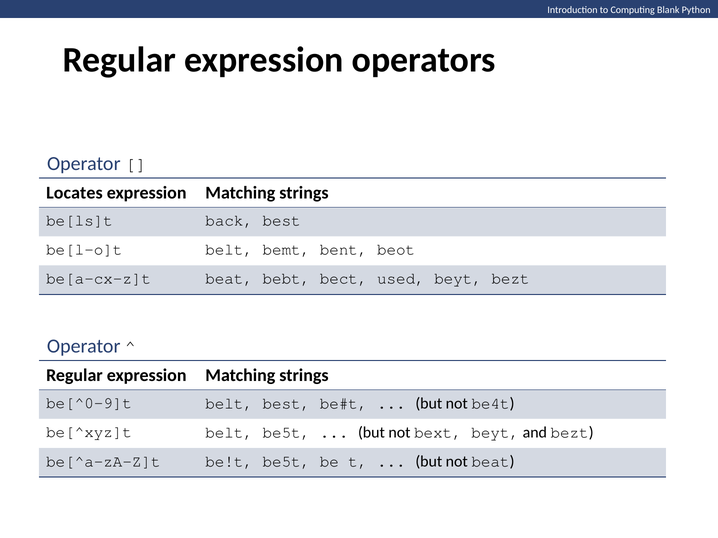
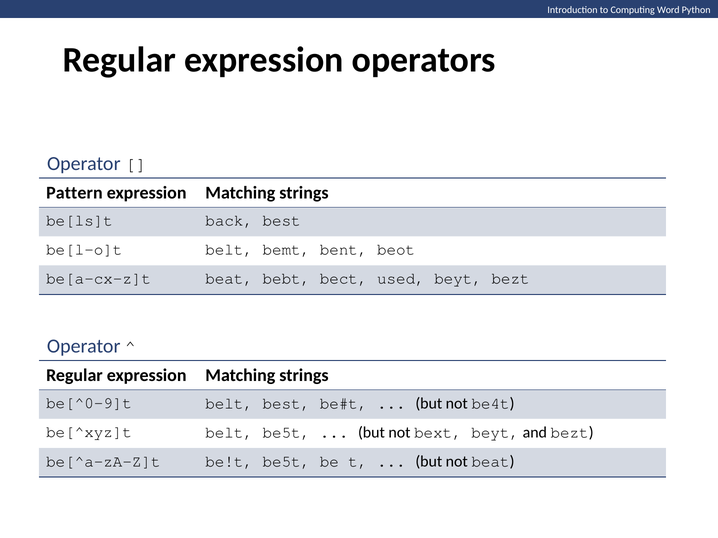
Blank: Blank -> Word
Locates: Locates -> Pattern
